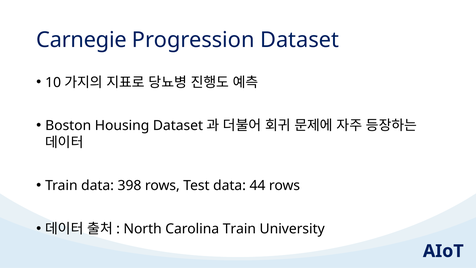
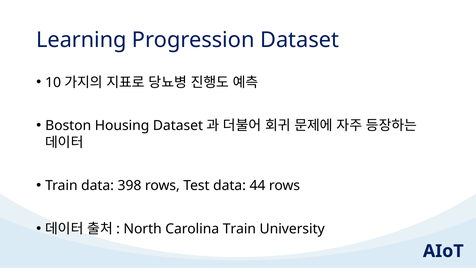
Carnegie: Carnegie -> Learning
